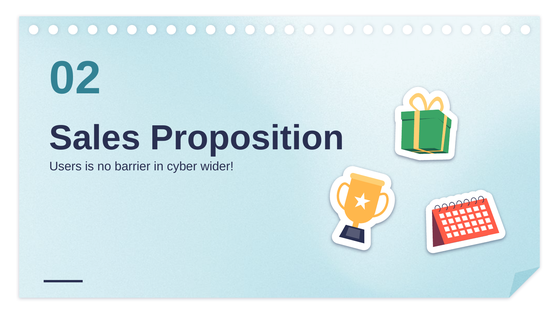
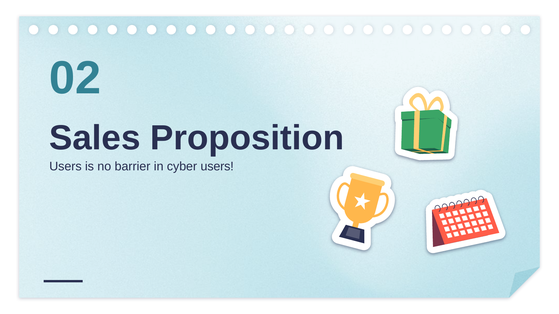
cyber wider: wider -> users
